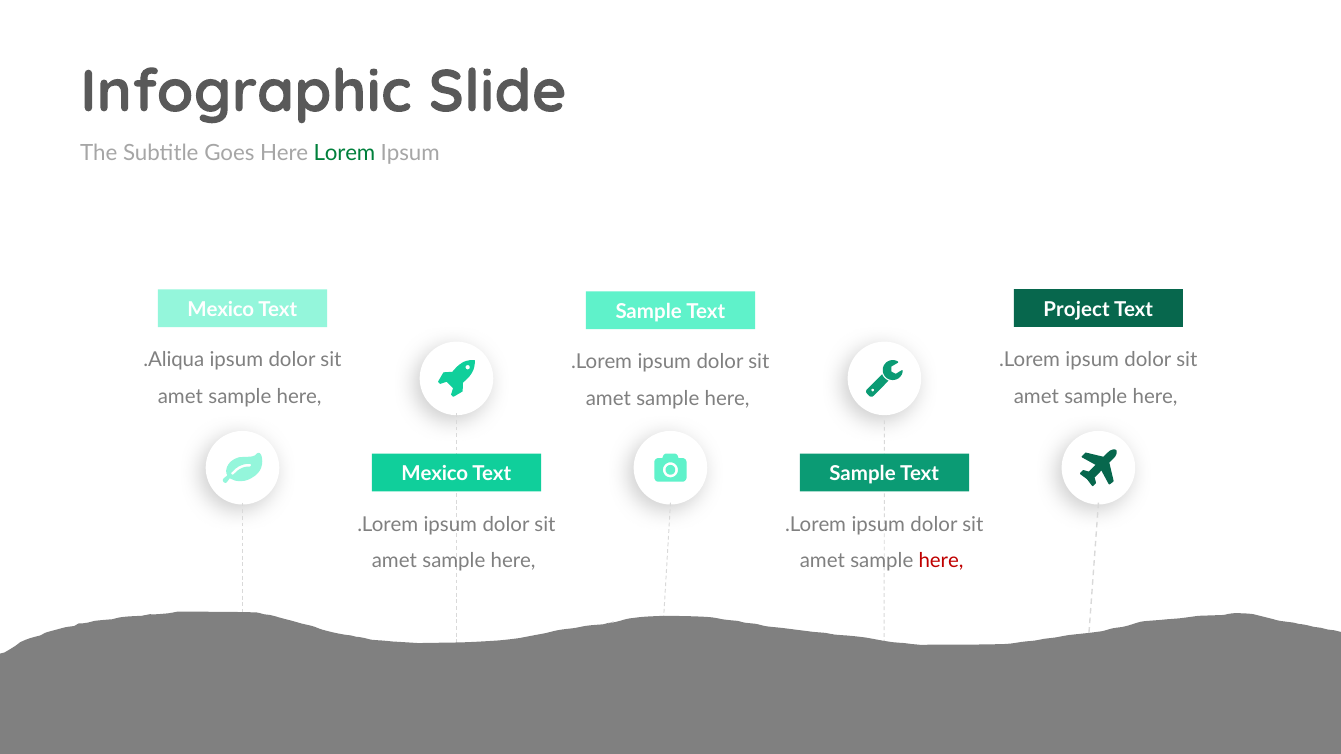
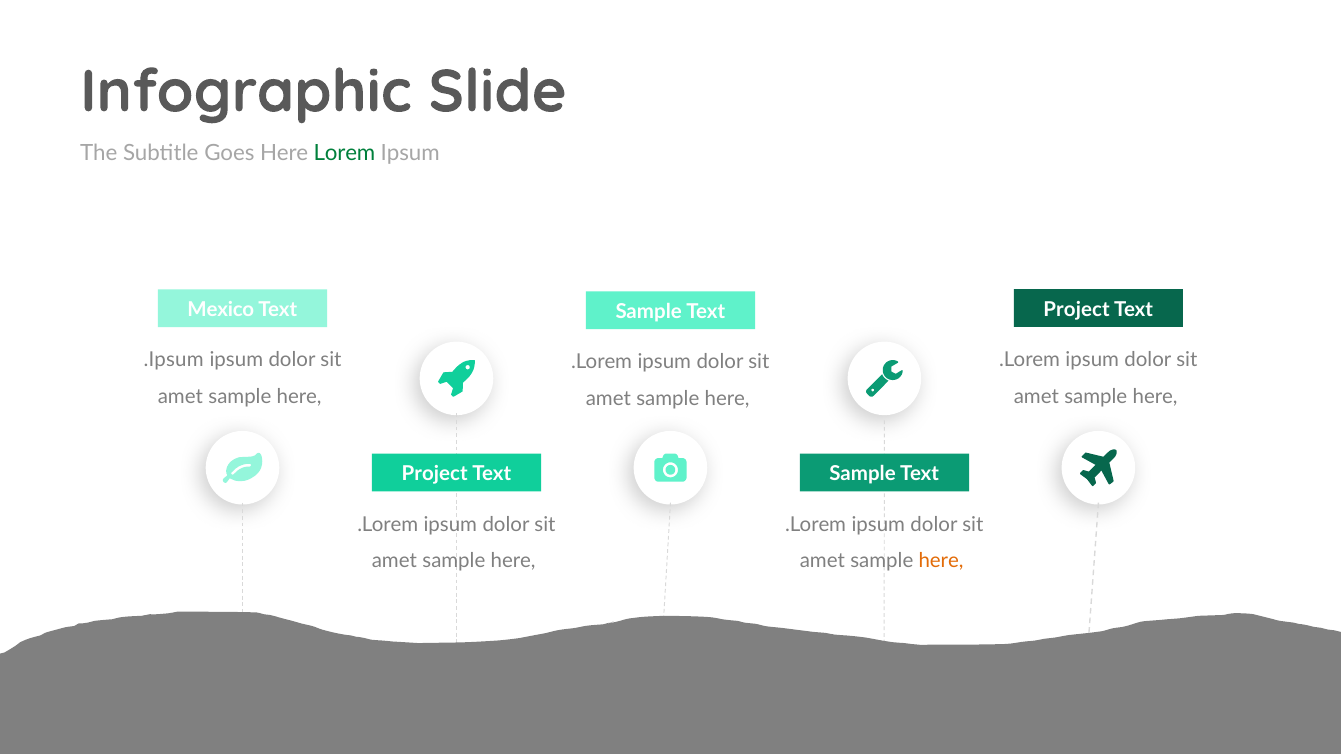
.Aliqua: .Aliqua -> .Ipsum
Mexico at (435, 474): Mexico -> Project
here at (941, 561) colour: red -> orange
